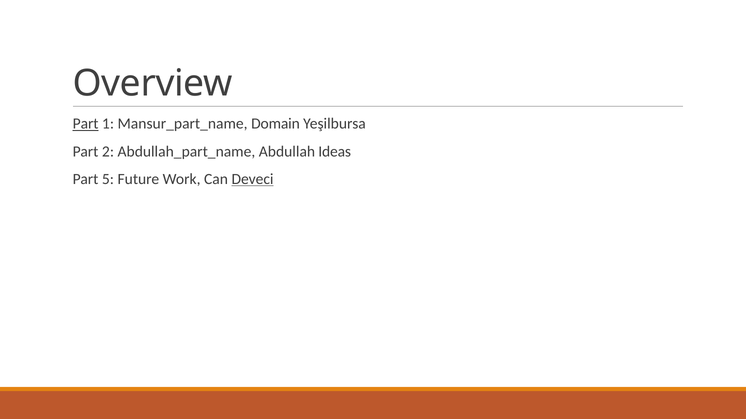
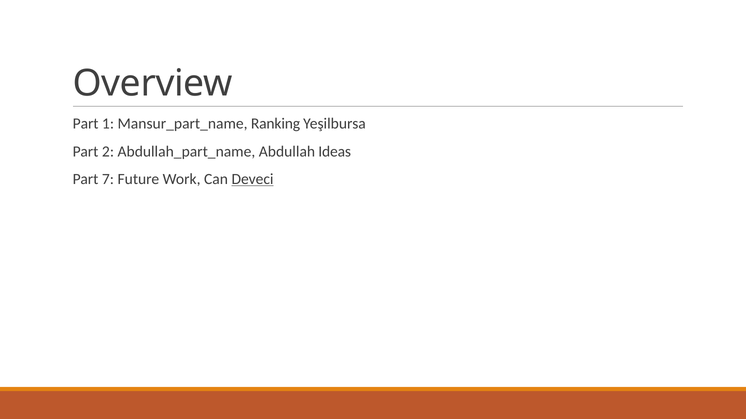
Part at (86, 124) underline: present -> none
Domain: Domain -> Ranking
5: 5 -> 7
